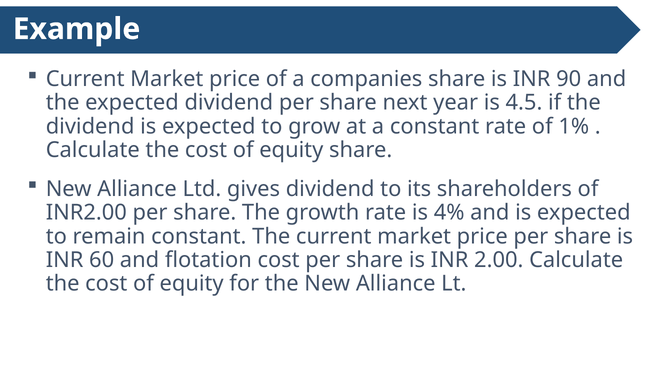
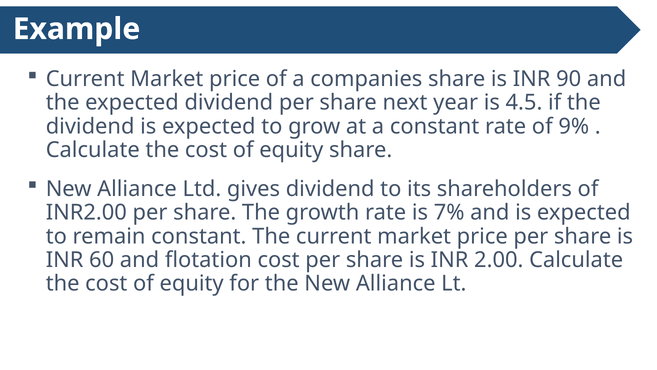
1%: 1% -> 9%
4%: 4% -> 7%
